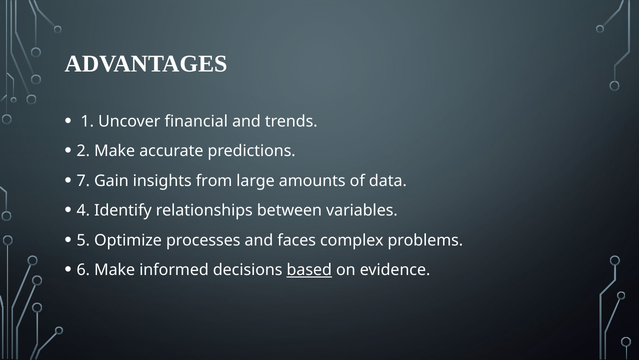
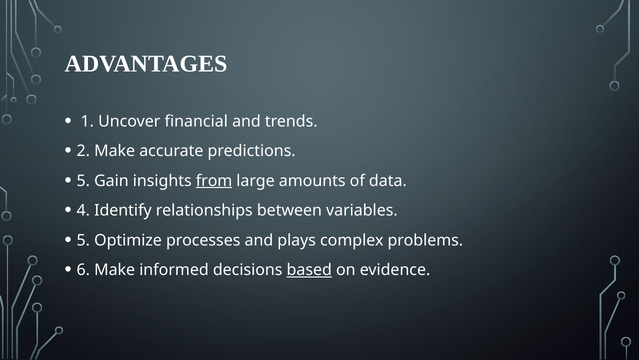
7 at (83, 181): 7 -> 5
from underline: none -> present
faces: faces -> plays
